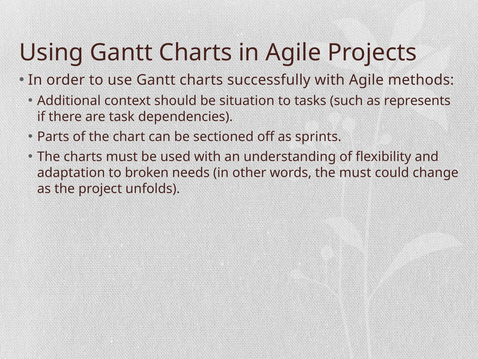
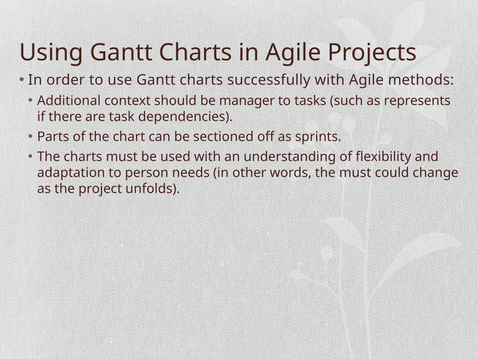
situation: situation -> manager
broken: broken -> person
